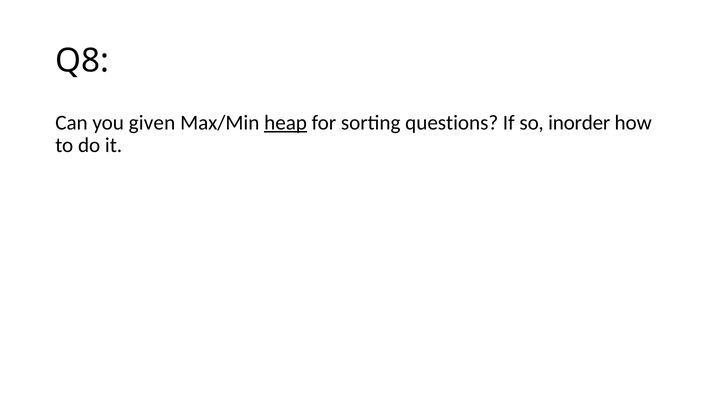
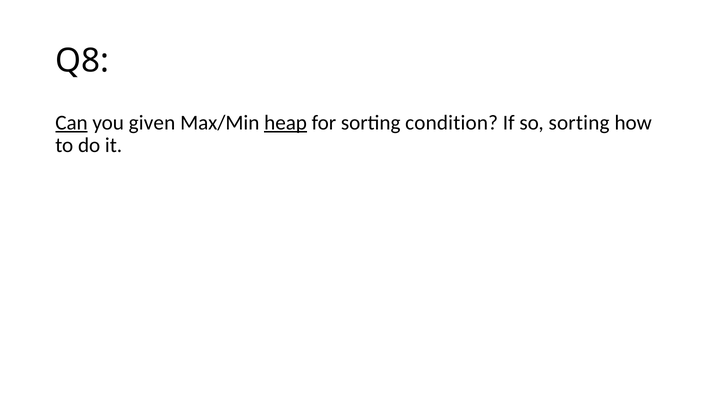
Can underline: none -> present
questions: questions -> condition
so inorder: inorder -> sorting
